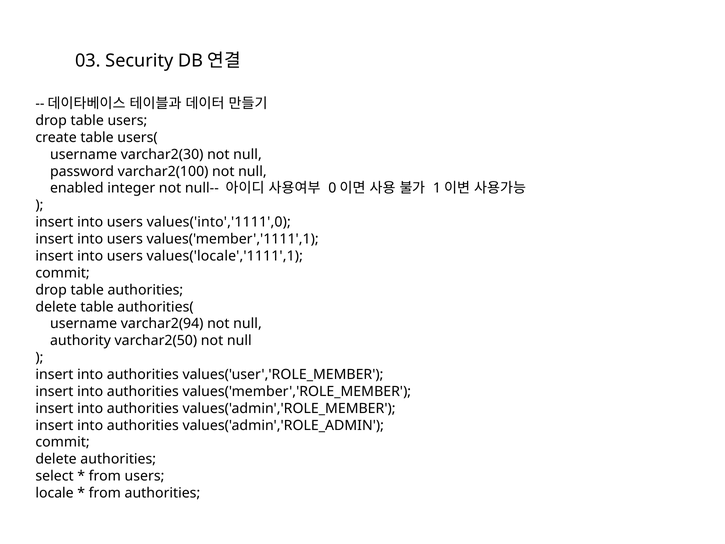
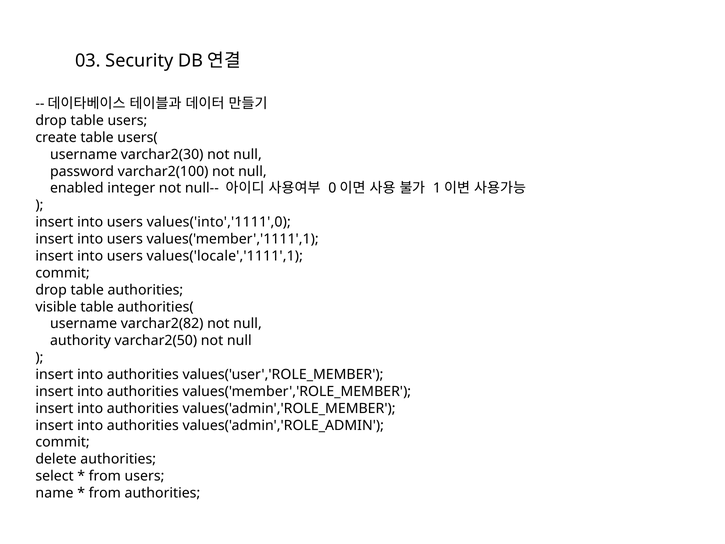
delete at (56, 307): delete -> visible
varchar2(94: varchar2(94 -> varchar2(82
locale: locale -> name
